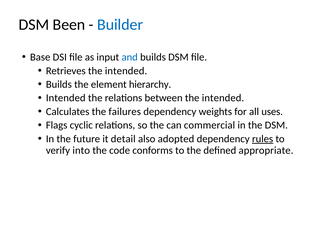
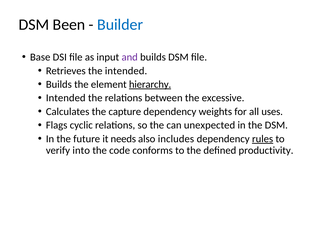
and colour: blue -> purple
hierarchy underline: none -> present
between the intended: intended -> excessive
failures: failures -> capture
commercial: commercial -> unexpected
detail: detail -> needs
adopted: adopted -> includes
appropriate: appropriate -> productivity
